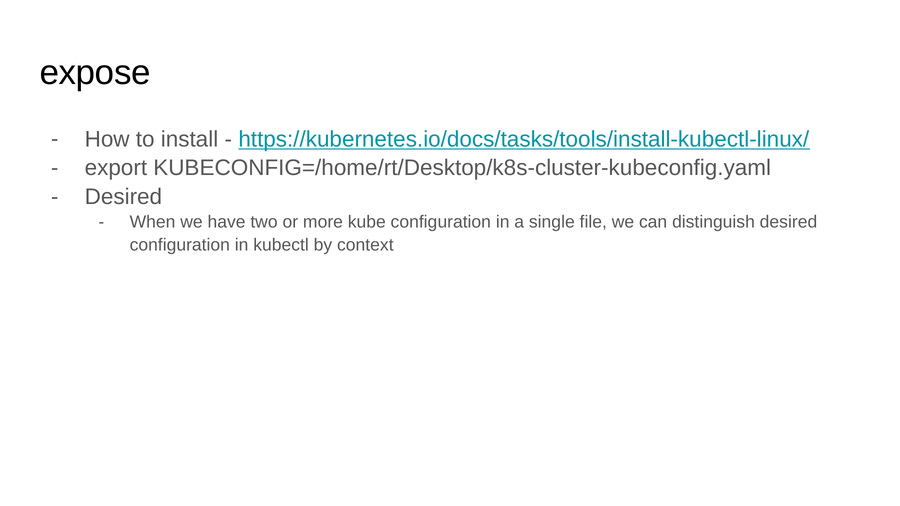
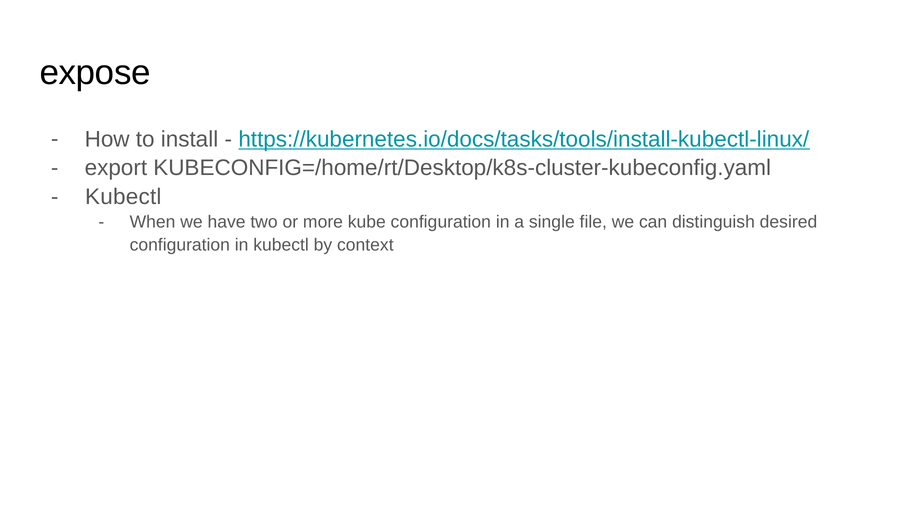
Desired at (123, 197): Desired -> Kubectl
